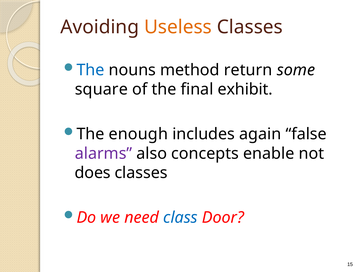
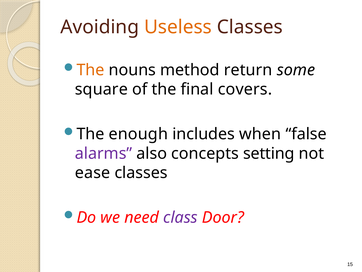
The at (90, 70) colour: blue -> orange
exhibit: exhibit -> covers
again: again -> when
enable: enable -> setting
does: does -> ease
class colour: blue -> purple
